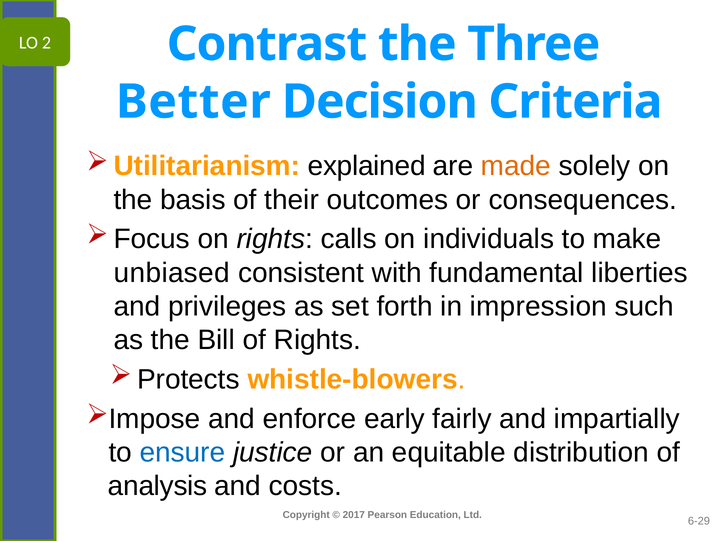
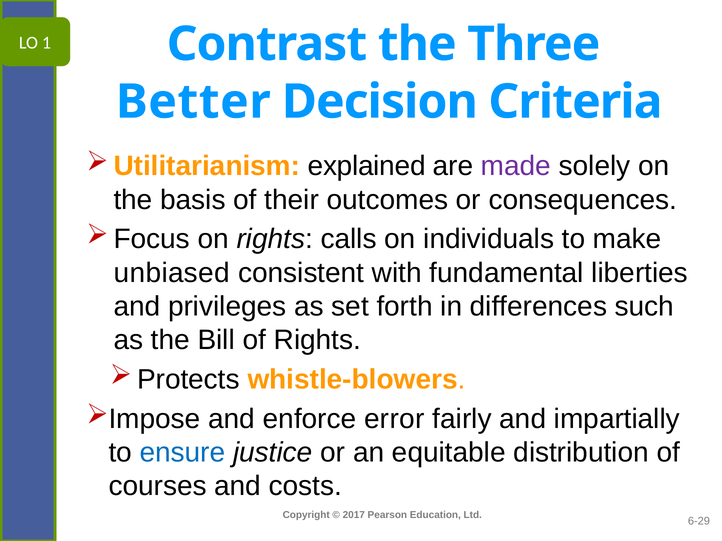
2: 2 -> 1
made colour: orange -> purple
impression: impression -> differences
early: early -> error
analysis: analysis -> courses
